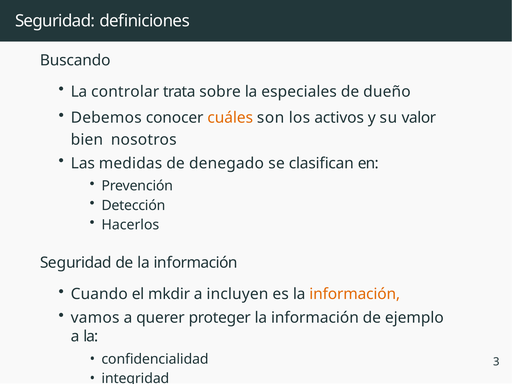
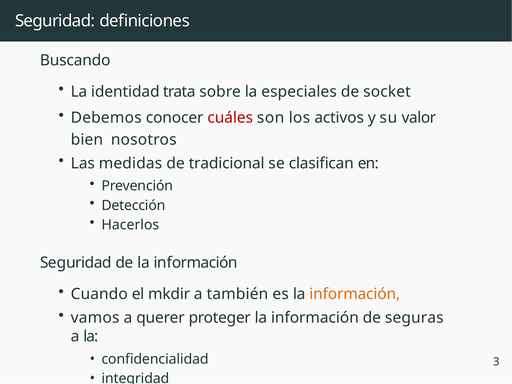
controlar: controlar -> identidad
dueño: dueño -> socket
cuáles colour: orange -> red
denegado: denegado -> tradicional
incluyen: incluyen -> también
ejemplo: ejemplo -> seguras
